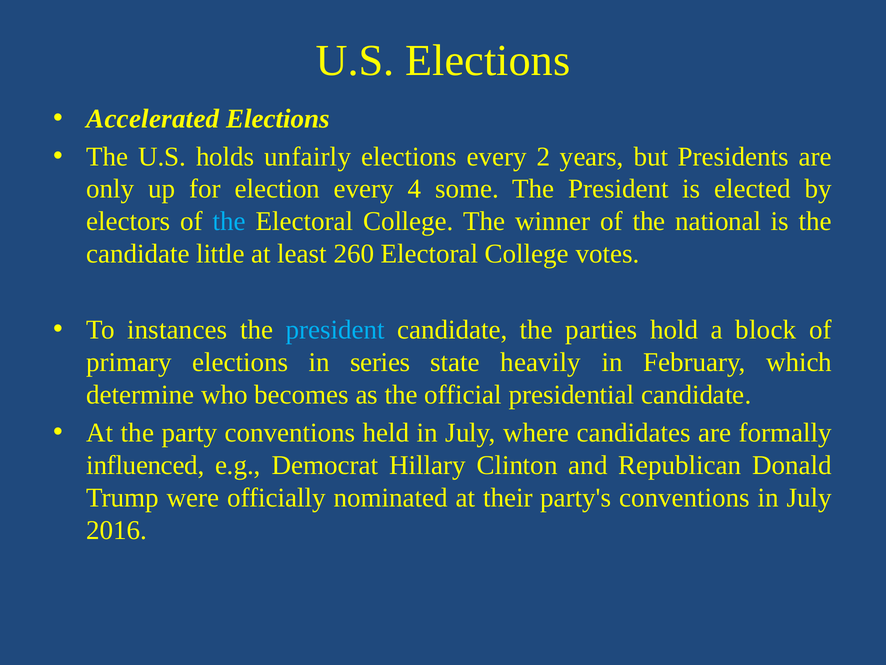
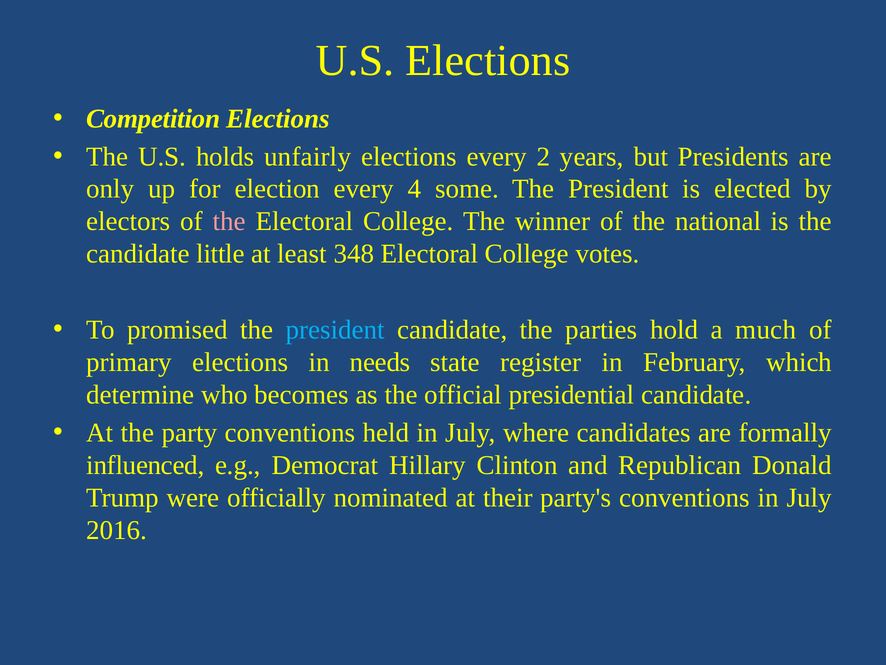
Accelerated: Accelerated -> Competition
the at (229, 221) colour: light blue -> pink
260: 260 -> 348
instances: instances -> promised
block: block -> much
series: series -> needs
heavily: heavily -> register
